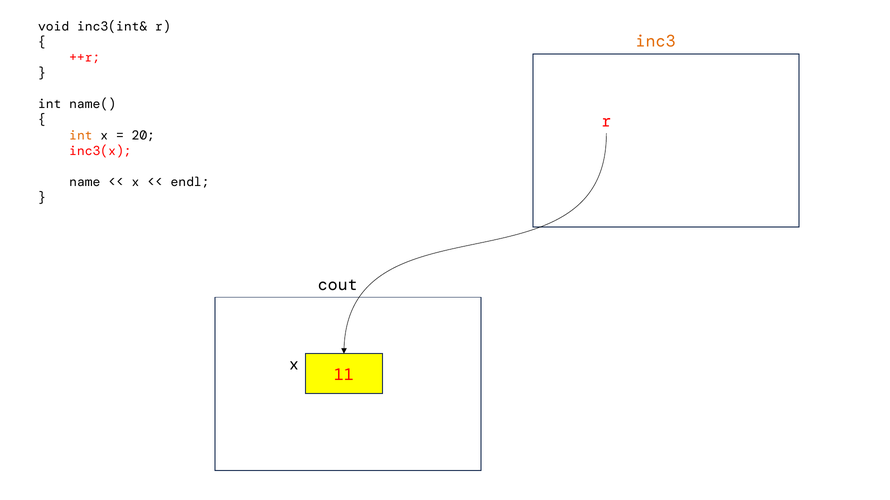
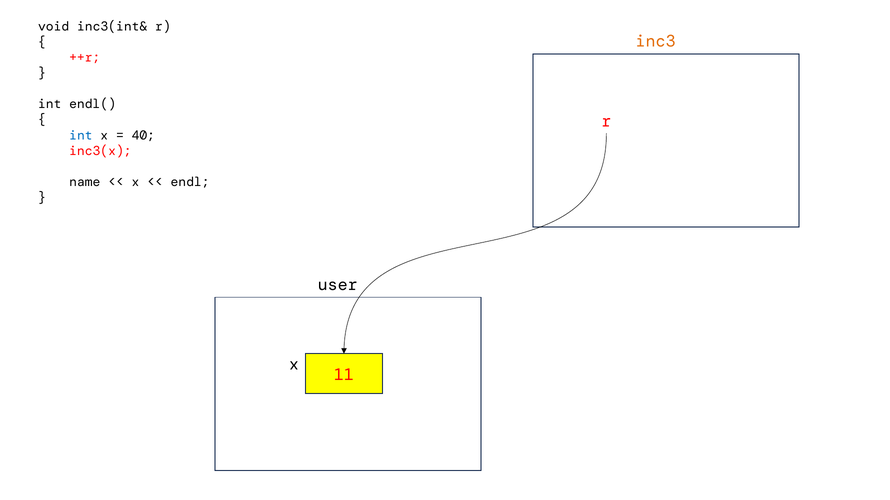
name(: name( -> endl(
int at (81, 135) colour: orange -> blue
20: 20 -> 40
cout: cout -> user
